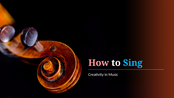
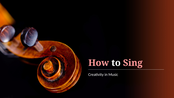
Sing colour: light blue -> pink
